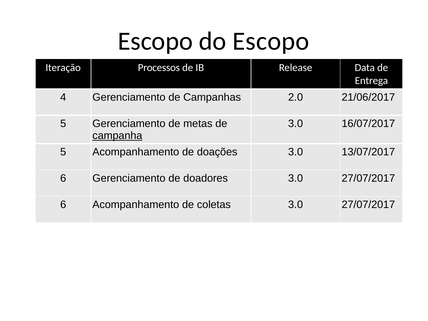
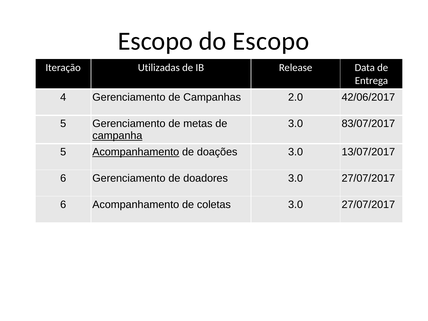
Processos: Processos -> Utilizadas
21/06/2017: 21/06/2017 -> 42/06/2017
16/07/2017: 16/07/2017 -> 83/07/2017
Acompanhamento at (136, 152) underline: none -> present
